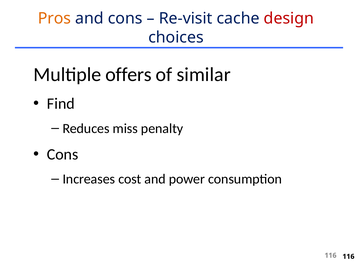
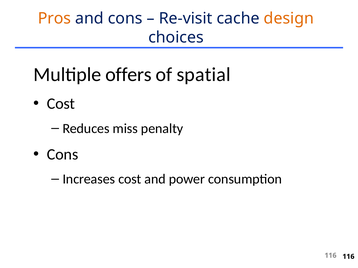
design colour: red -> orange
similar: similar -> spatial
Find at (61, 104): Find -> Cost
